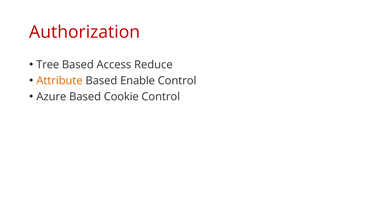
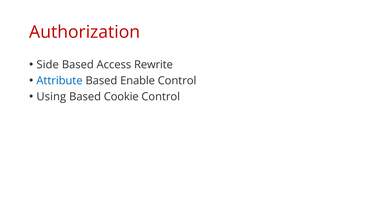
Tree: Tree -> Side
Reduce: Reduce -> Rewrite
Attribute colour: orange -> blue
Azure: Azure -> Using
